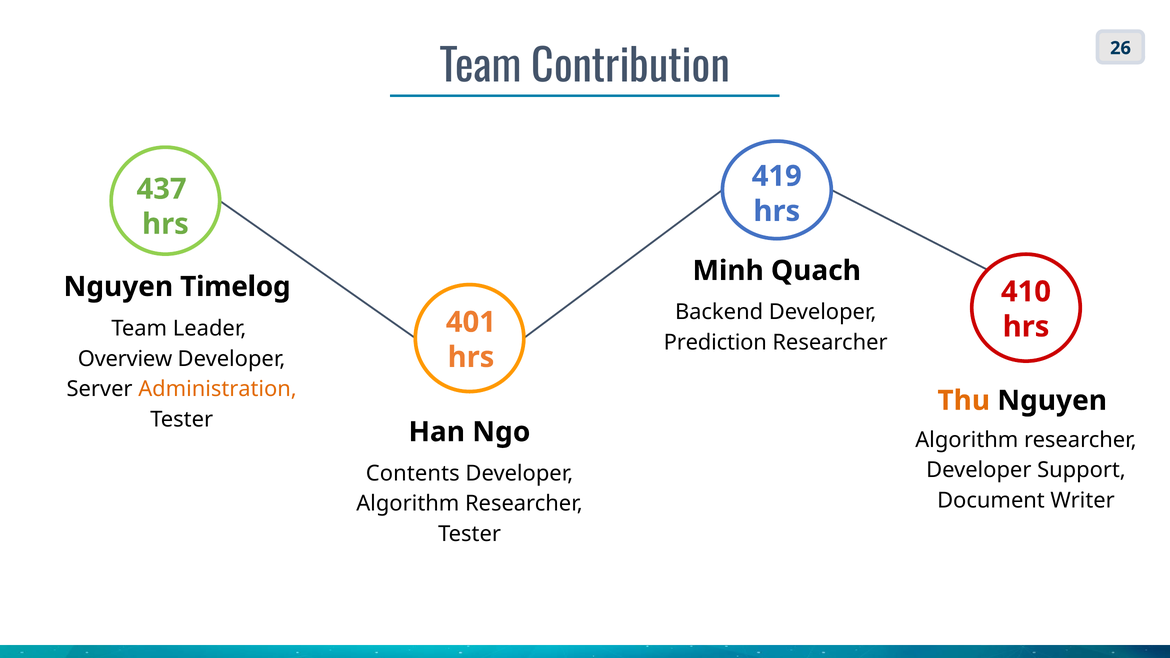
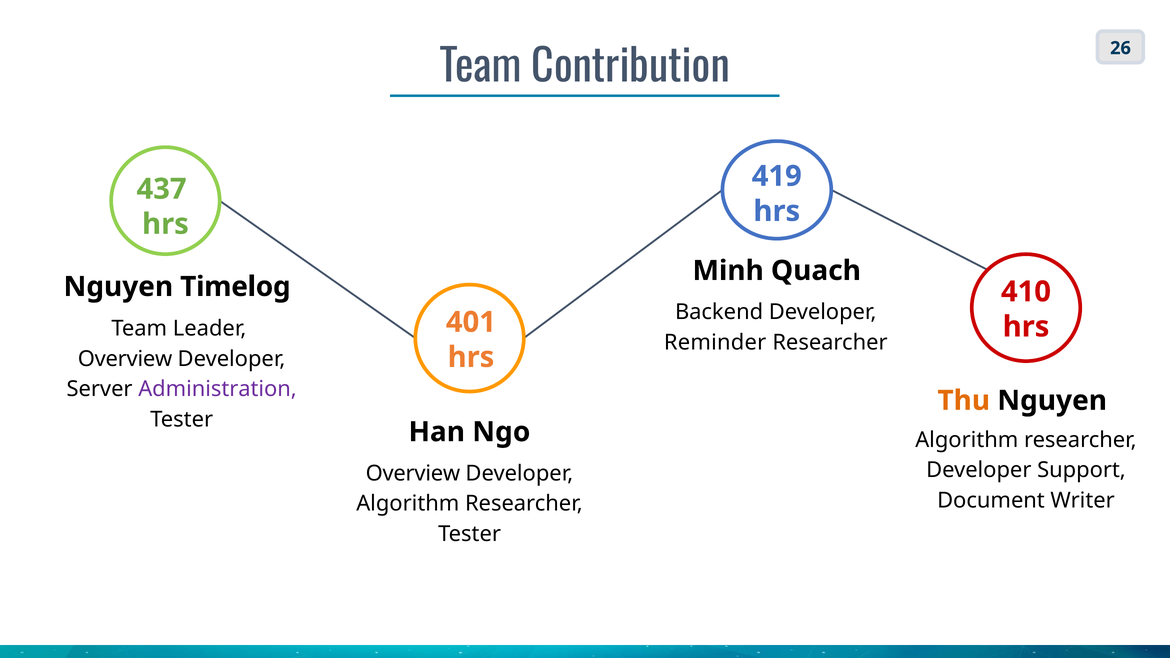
Prediction: Prediction -> Reminder
Administration colour: orange -> purple
Contents at (413, 473): Contents -> Overview
